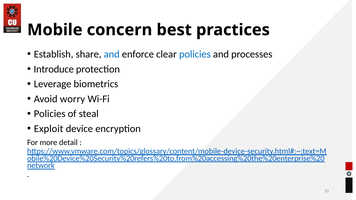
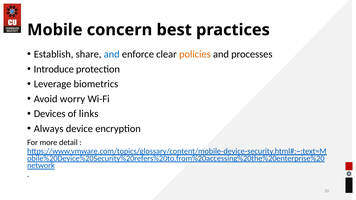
policies at (195, 54) colour: blue -> orange
Policies at (50, 114): Policies -> Devices
steal: steal -> links
Exploit: Exploit -> Always
